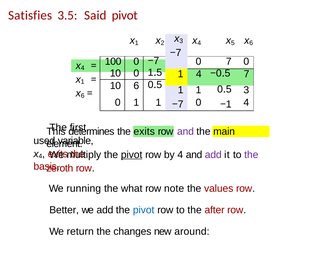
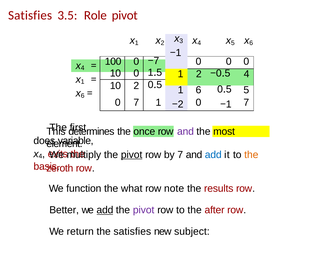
Said: Said -> Role
7 at (178, 53): 7 -> 1
7 at (229, 61): 7 -> 0
4 at (199, 74): 4 -> 2
0.5 7: 7 -> 4
10 6: 6 -> 2
0.5 1 1: 1 -> 6
0.5 3: 3 -> 5
1 at (136, 102): 1 -> 7
7 at (181, 104): 7 -> 2
4 at (246, 102): 4 -> 7
exits at (144, 131): exits -> once
main: main -> most
used: used -> does
by 4: 4 -> 7
add at (213, 154) colour: purple -> blue
the at (251, 154) colour: purple -> orange
running: running -> function
values: values -> results
add at (105, 209) underline: none -> present
pivot at (144, 209) colour: blue -> purple
the changes: changes -> satisfies
around: around -> subject
